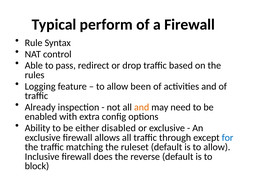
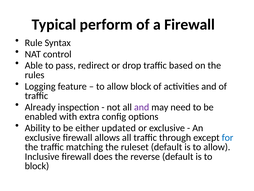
allow been: been -> block
and at (142, 107) colour: orange -> purple
disabled: disabled -> updated
